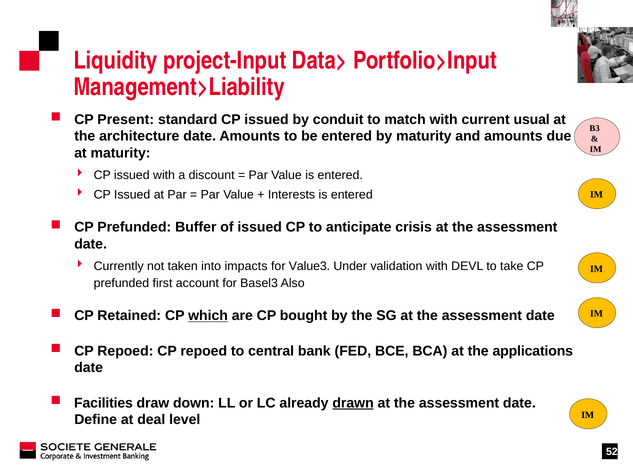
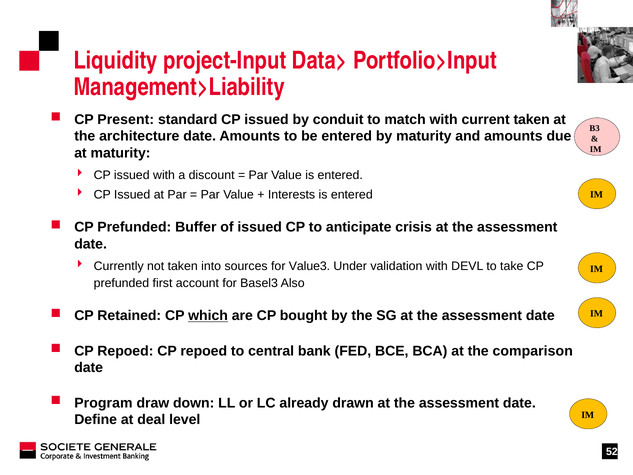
current usual: usual -> taken
impacts: impacts -> sources
applications: applications -> comparison
Facilities: Facilities -> Program
drawn underline: present -> none
